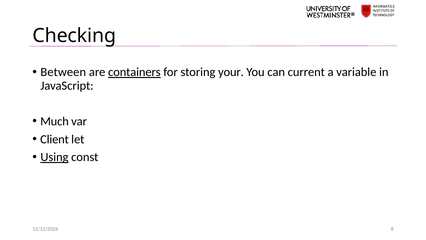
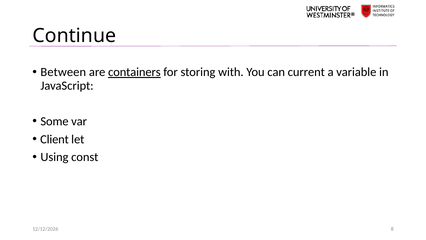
Checking: Checking -> Continue
your: your -> with
Much: Much -> Some
Using underline: present -> none
